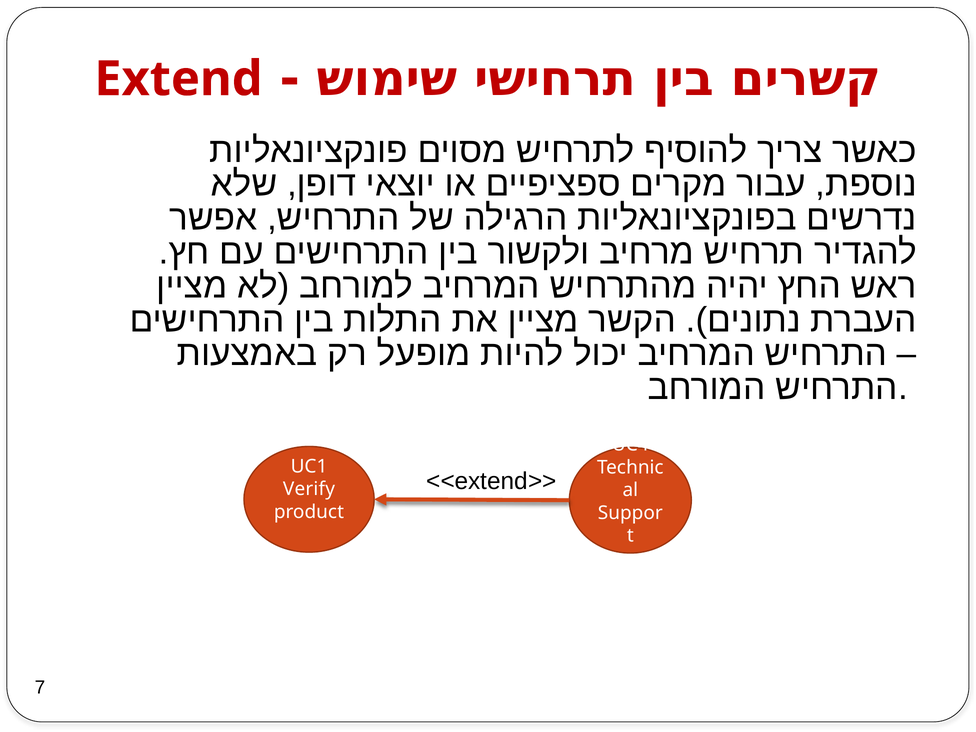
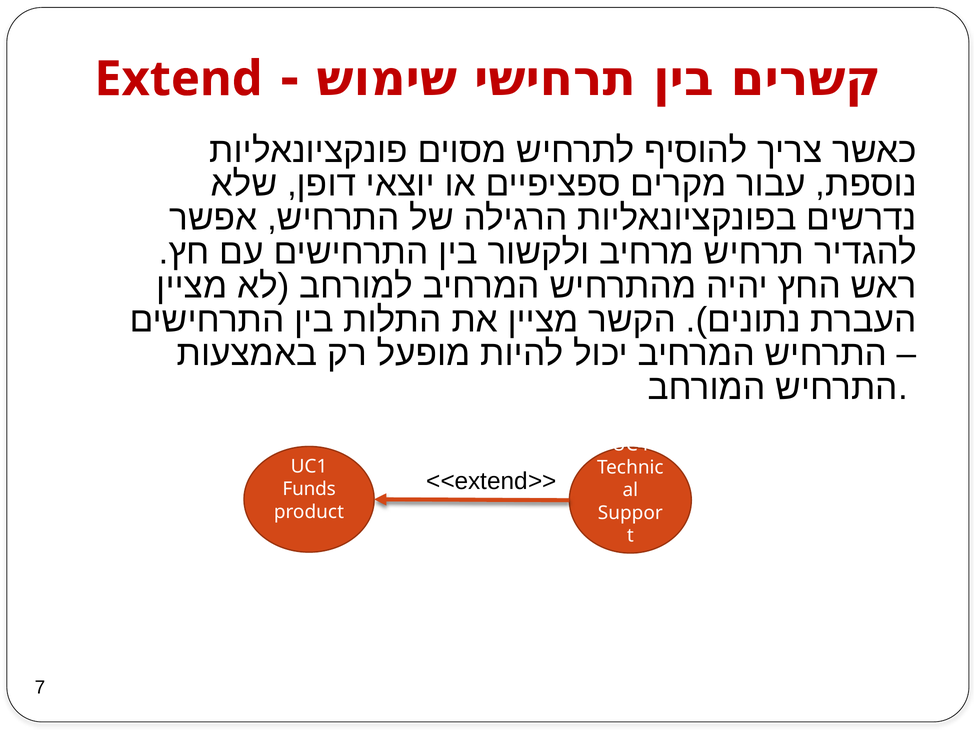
Verify: Verify -> Funds
